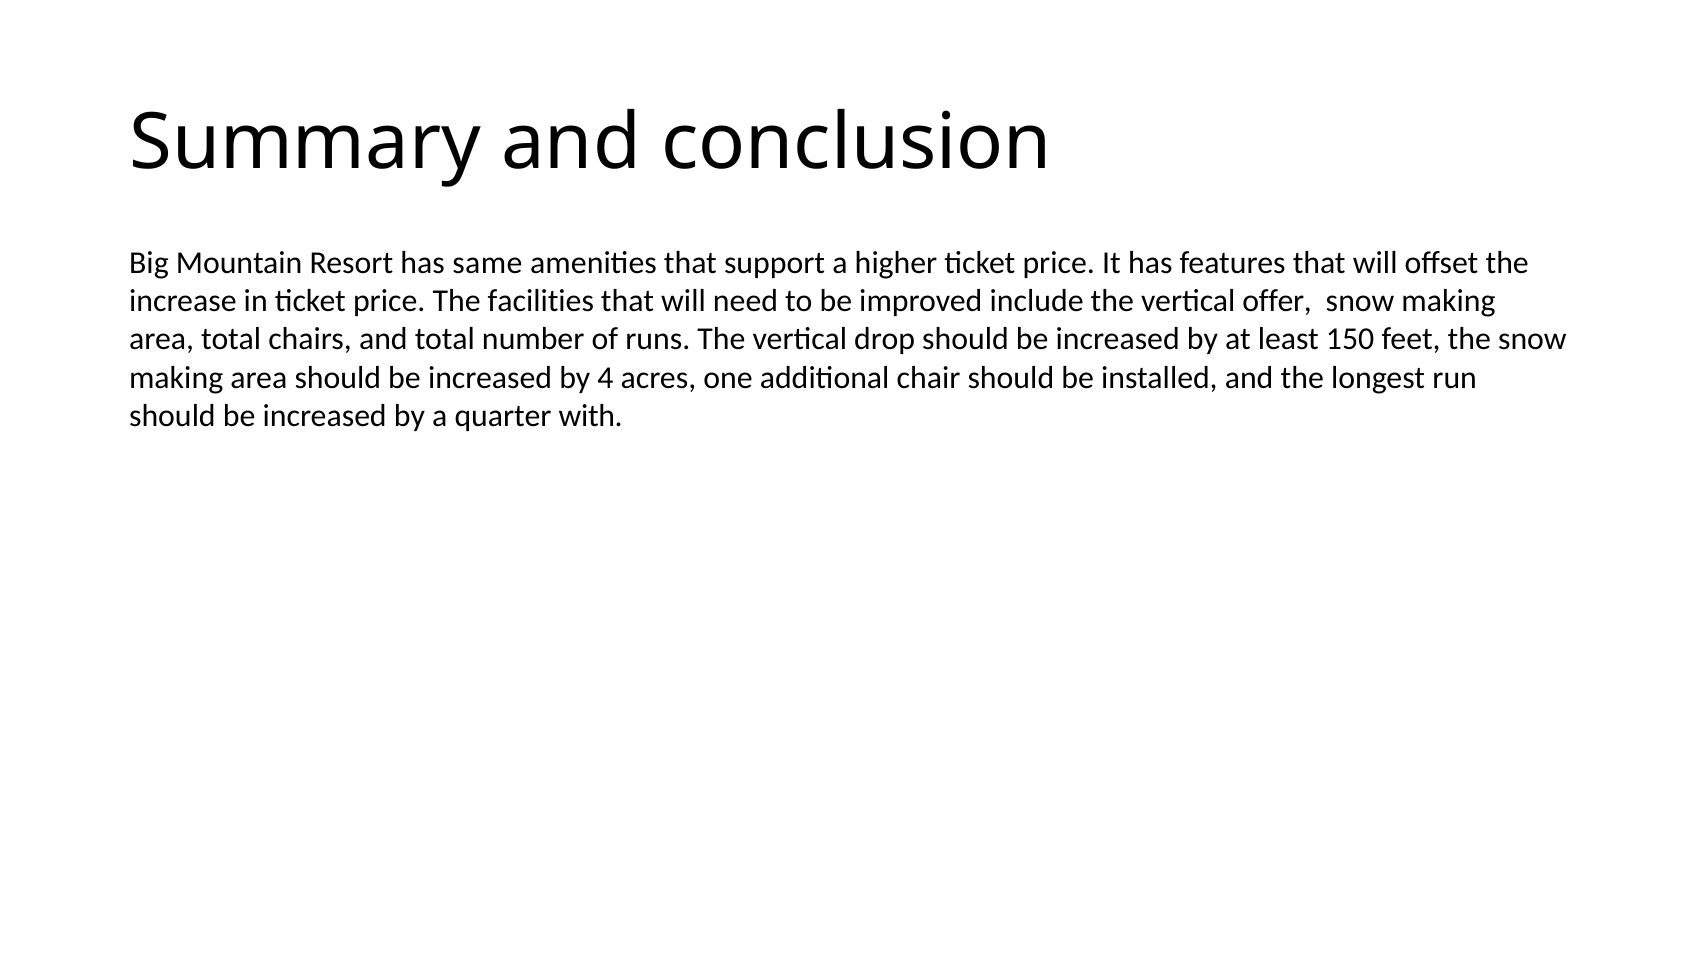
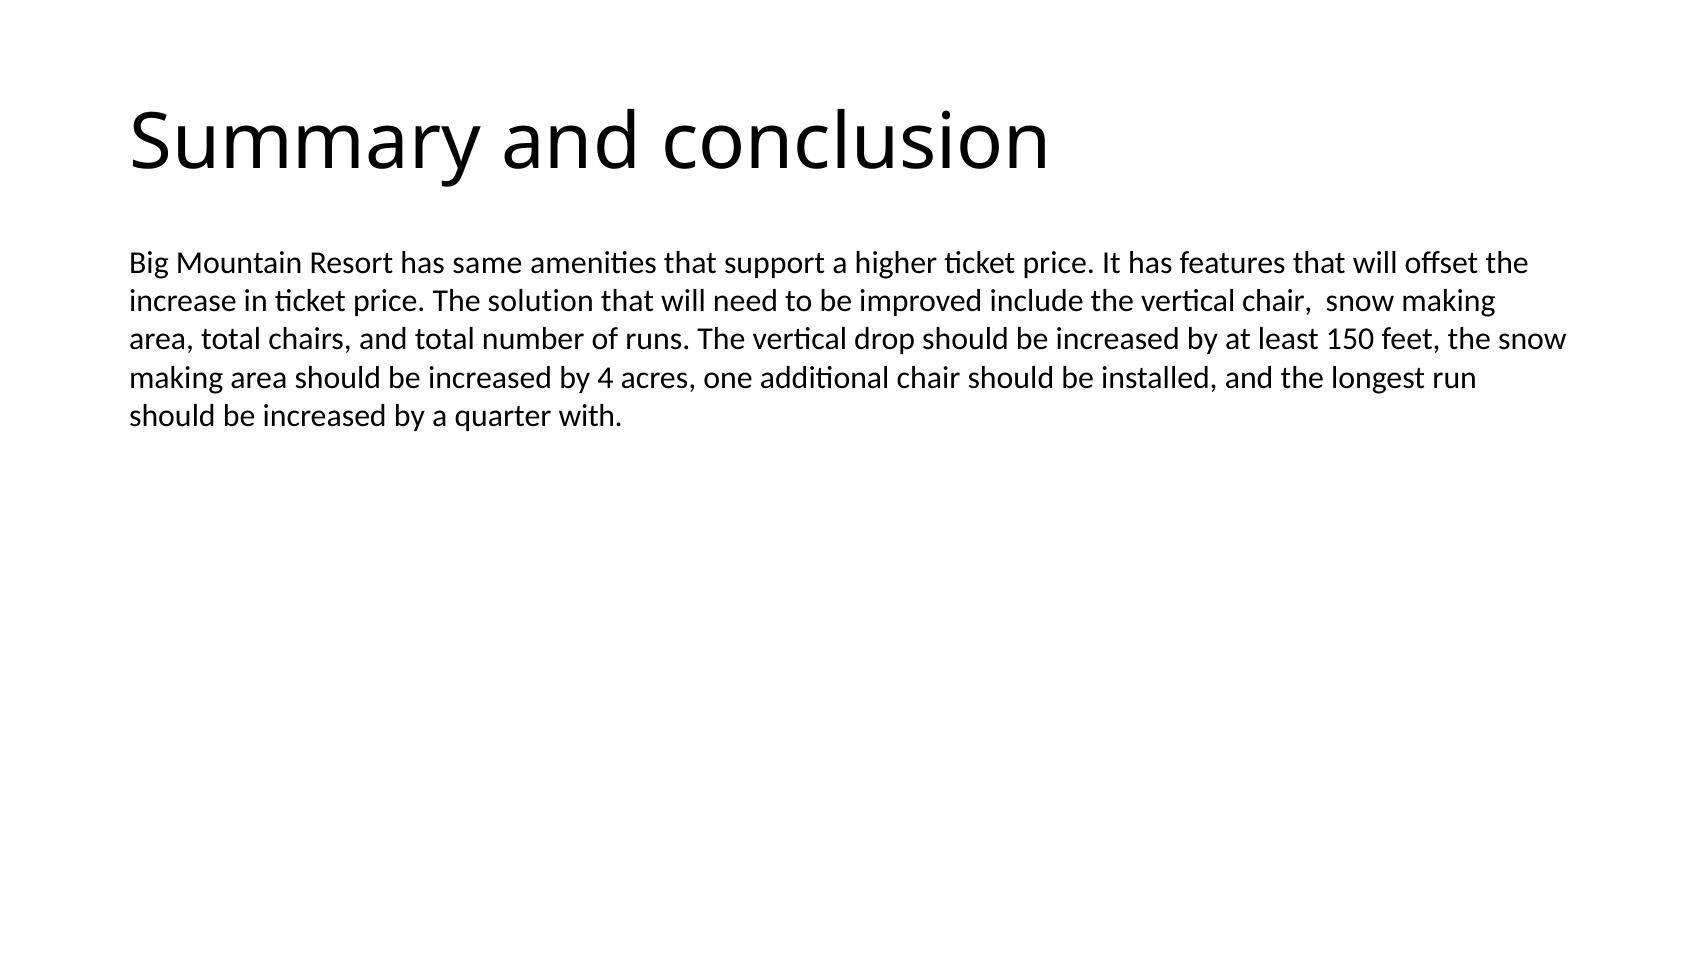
facilities: facilities -> solution
vertical offer: offer -> chair
